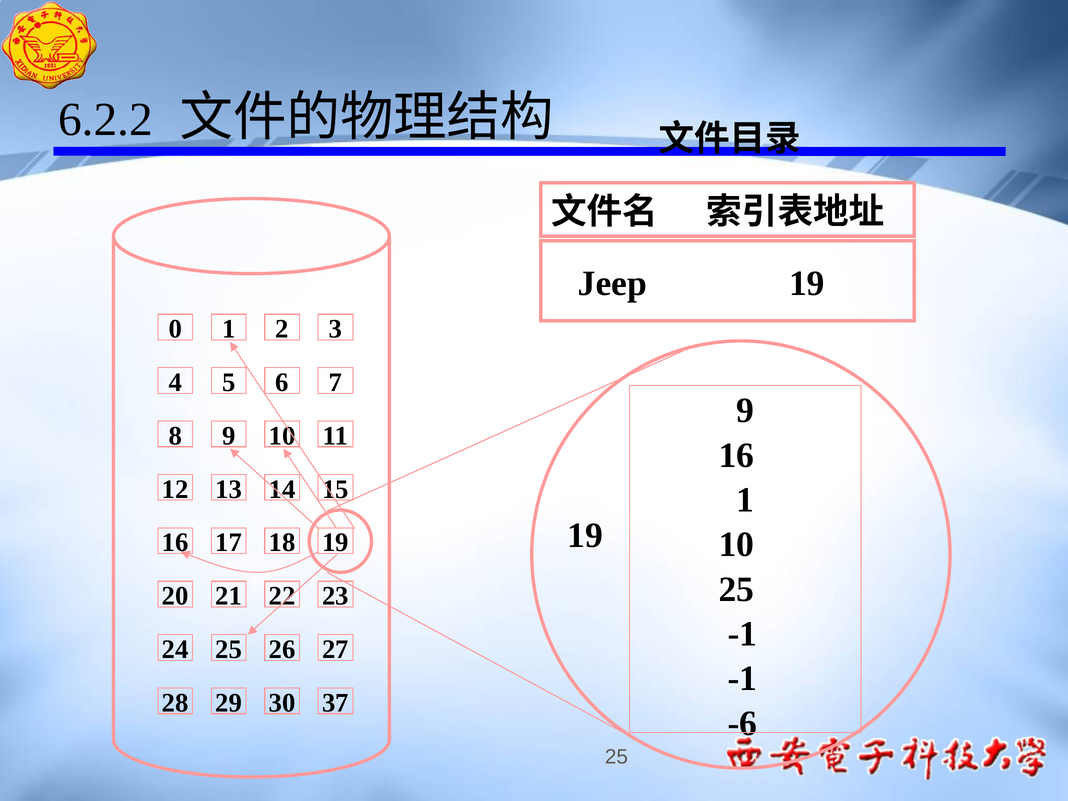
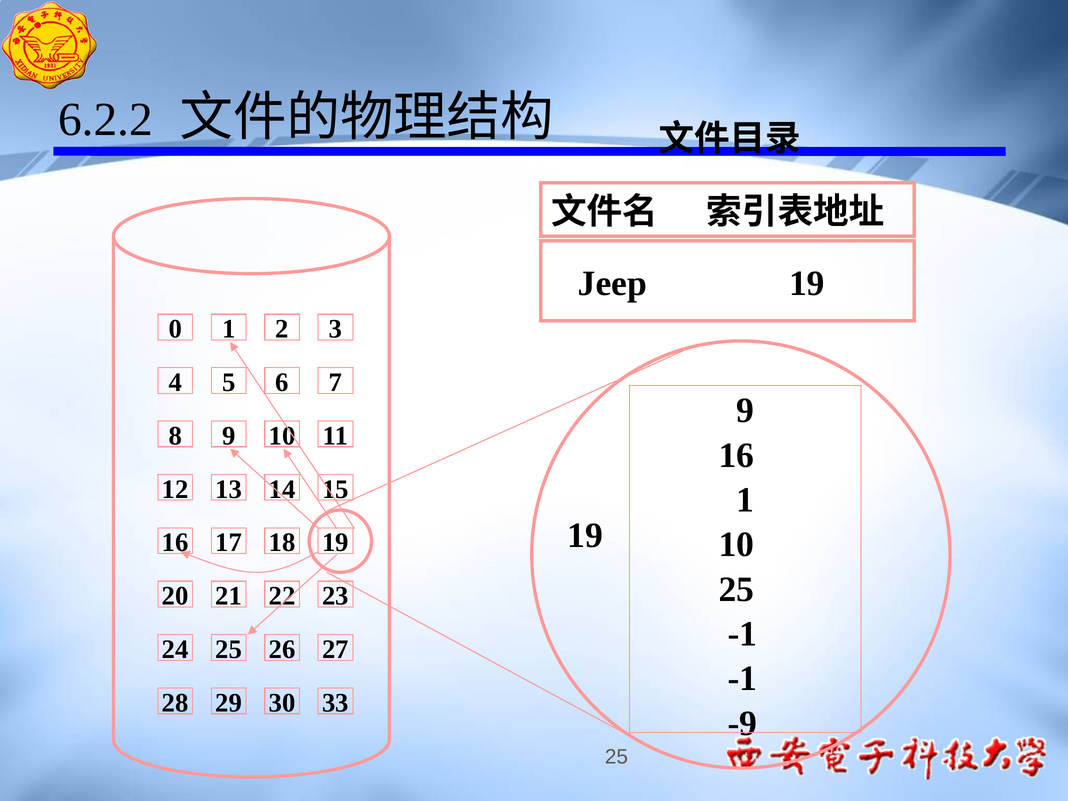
37: 37 -> 33
-6: -6 -> -9
